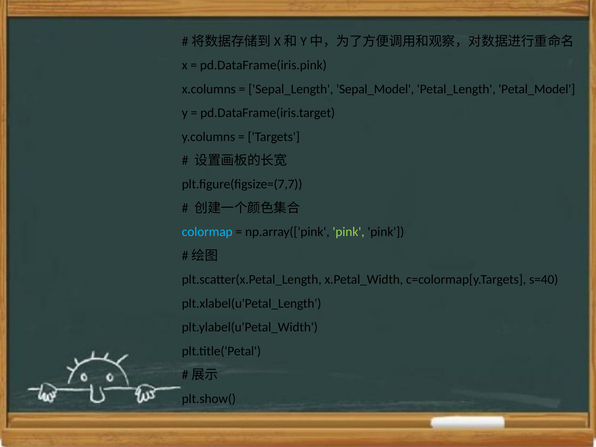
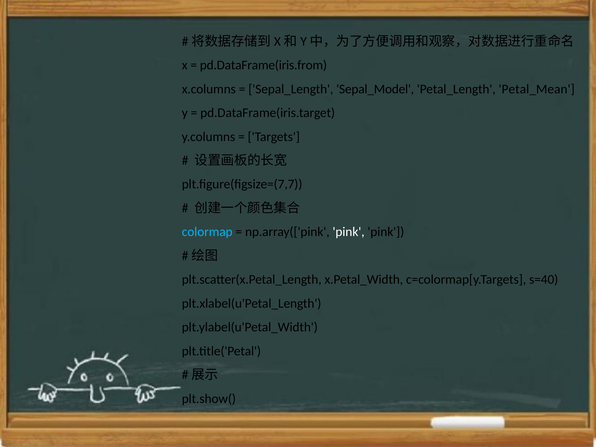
pd.DataFrame(iris.pink: pd.DataFrame(iris.pink -> pd.DataFrame(iris.from
Petal_Model: Petal_Model -> Petal_Mean
pink at (349, 232) colour: light green -> white
